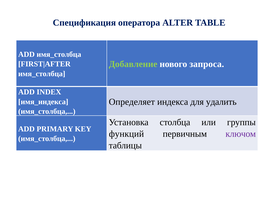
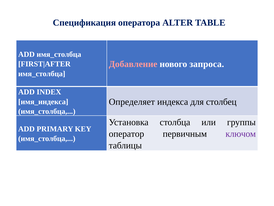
Добавление colour: light green -> pink
удалить: удалить -> столбец
функций: функций -> оператор
